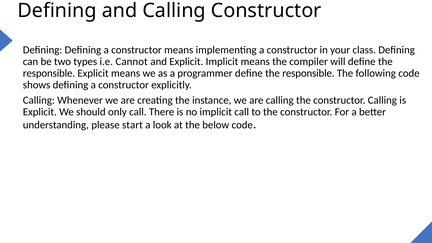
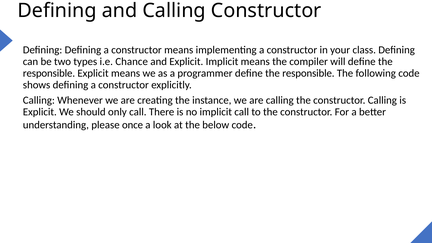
Cannot: Cannot -> Chance
start: start -> once
